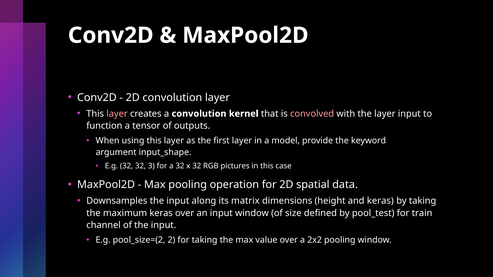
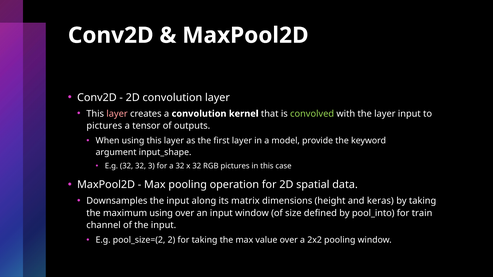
convolved colour: pink -> light green
function at (104, 126): function -> pictures
maximum keras: keras -> using
pool_test: pool_test -> pool_into
